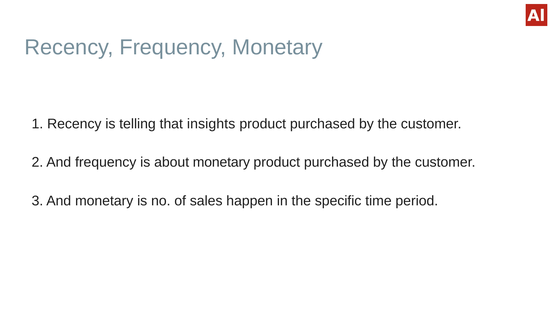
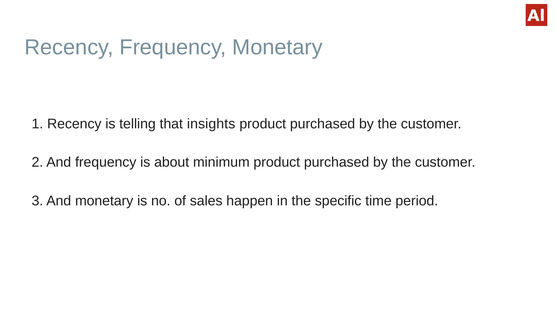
about monetary: monetary -> minimum
